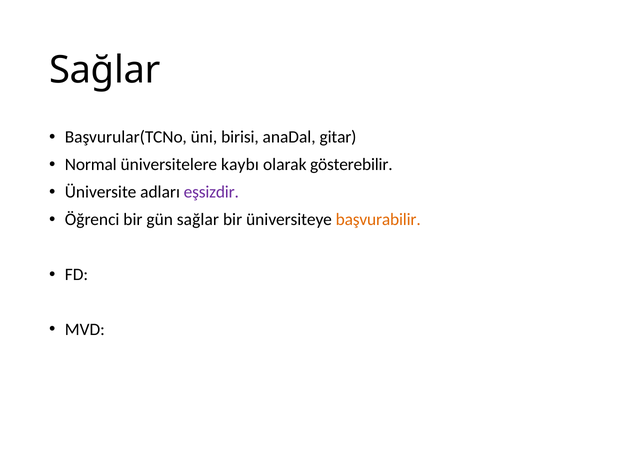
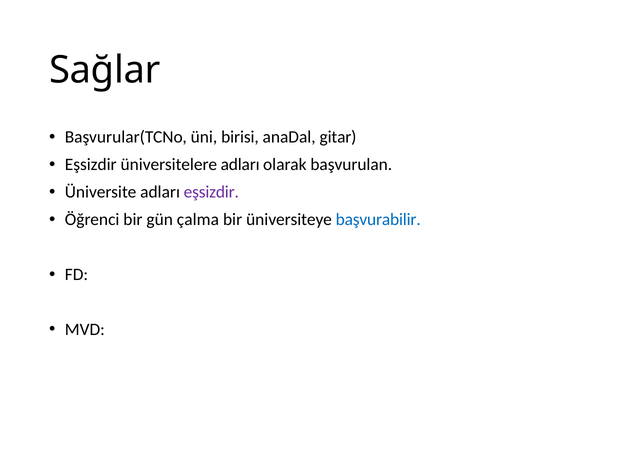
Normal at (91, 165): Normal -> Eşsizdir
üniversitelere kaybı: kaybı -> adları
gösterebilir: gösterebilir -> başvurulan
gün sağlar: sağlar -> çalma
başvurabilir colour: orange -> blue
